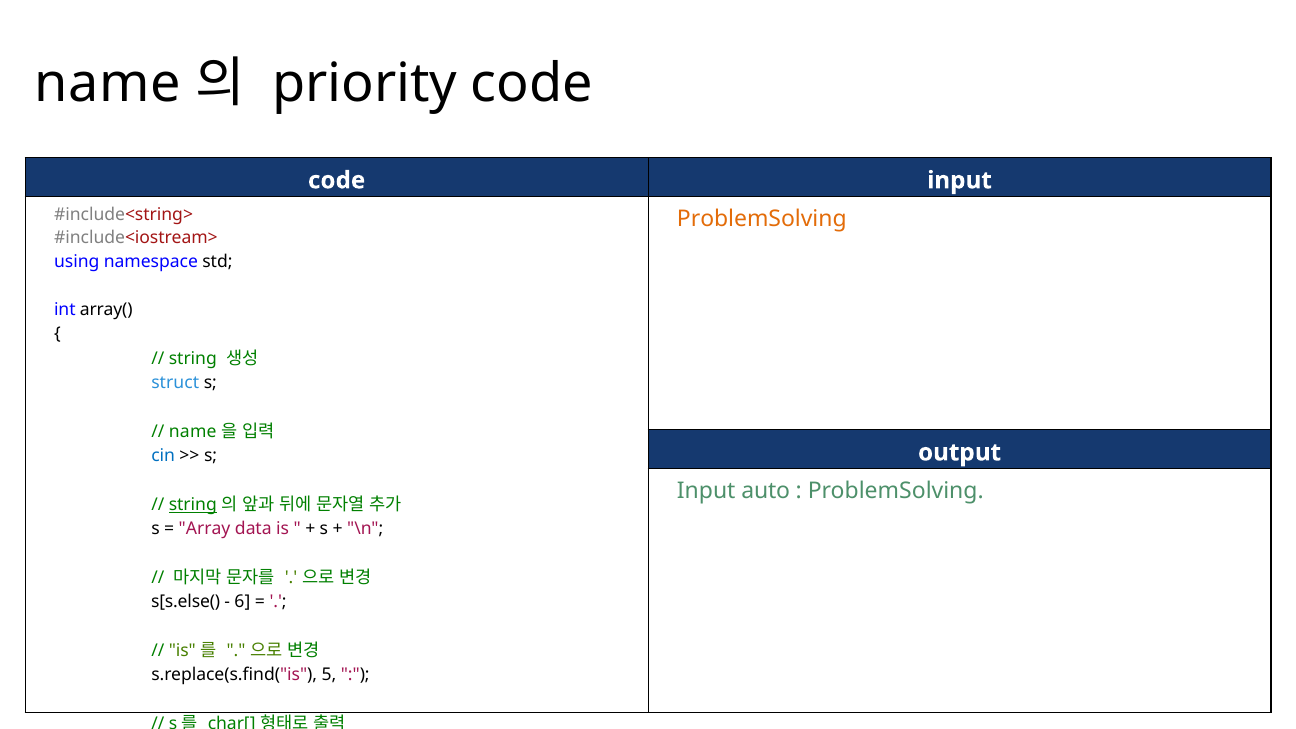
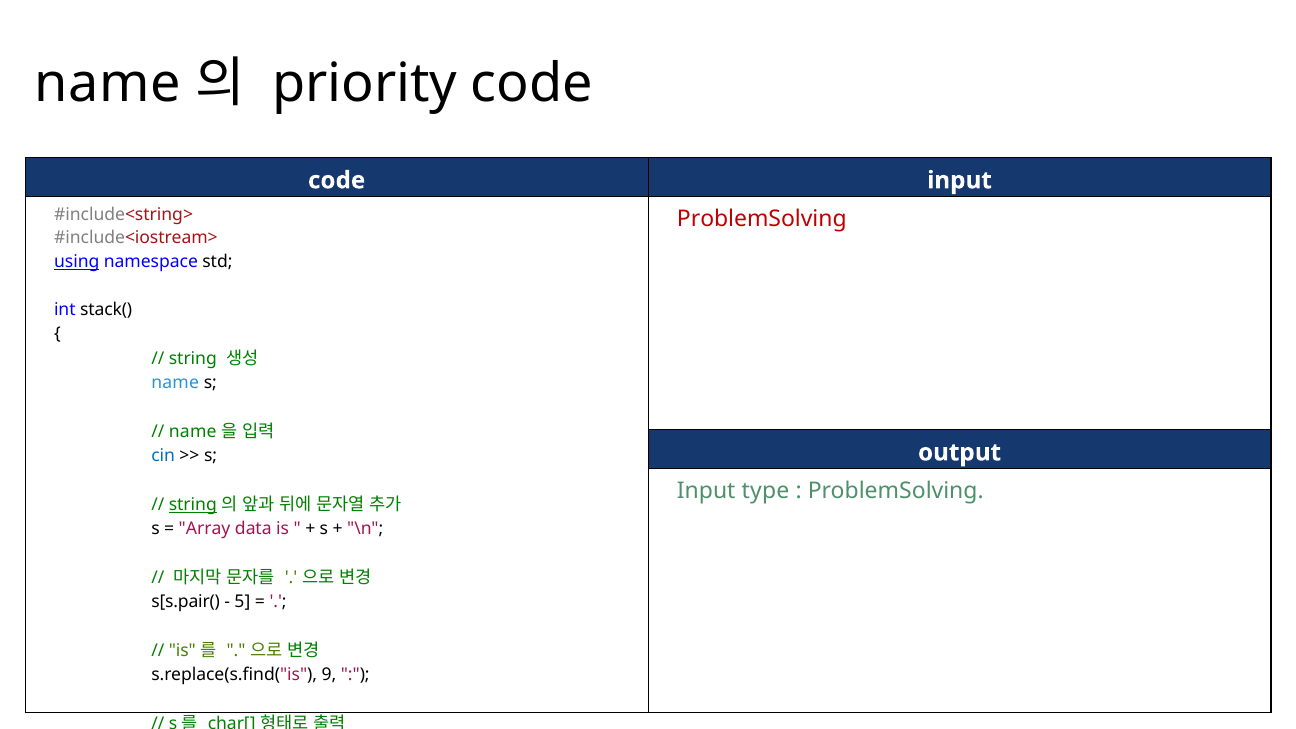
ProblemSolving at (762, 218) colour: orange -> red
using underline: none -> present
array(: array( -> stack(
struct at (175, 383): struct -> name
auto: auto -> type
s[s.else(: s[s.else( -> s[s.pair(
6: 6 -> 5
5: 5 -> 9
